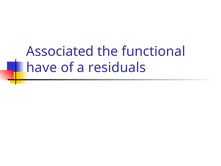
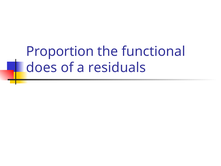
Associated: Associated -> Proportion
have: have -> does
